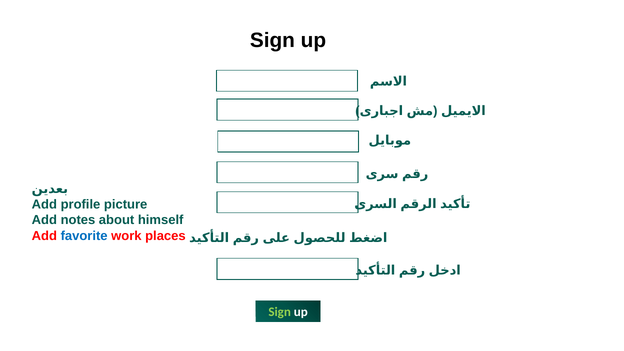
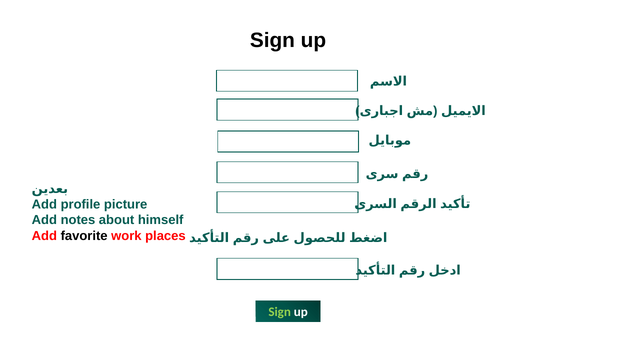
favorite colour: blue -> black
